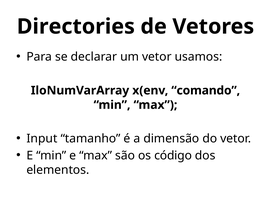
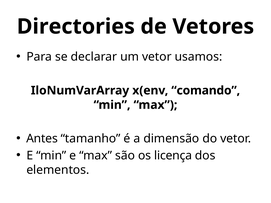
Input: Input -> Antes
código: código -> licença
